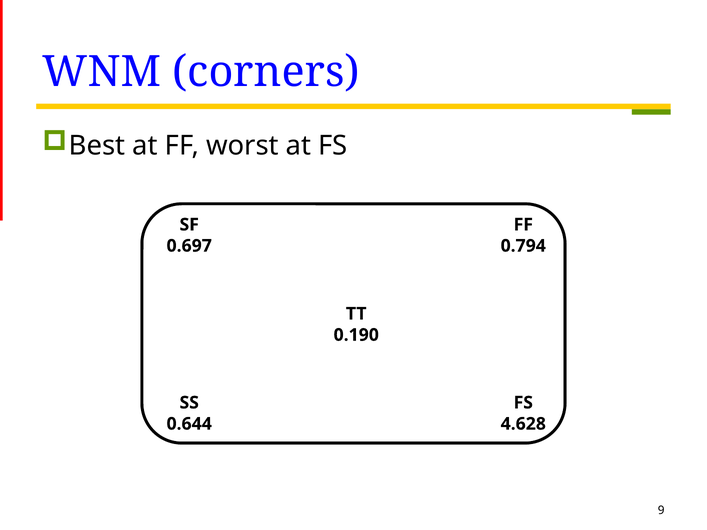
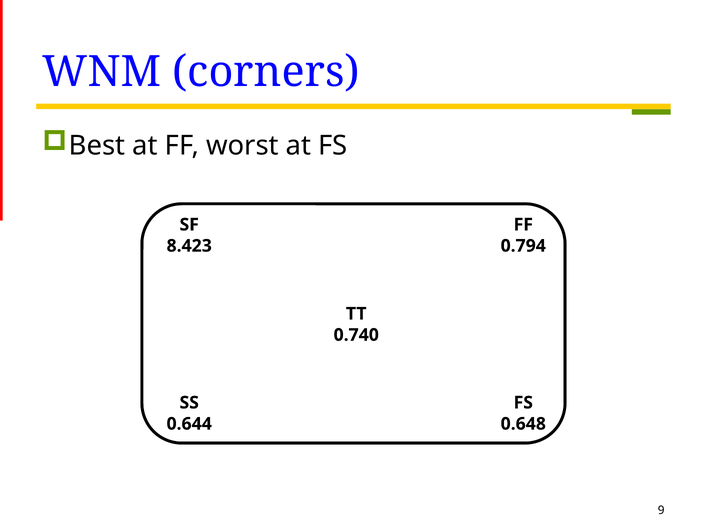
0.697: 0.697 -> 8.423
0.190: 0.190 -> 0.740
4.628: 4.628 -> 0.648
